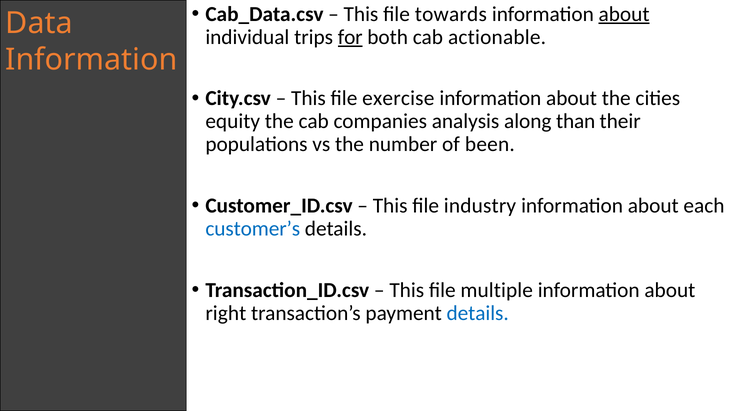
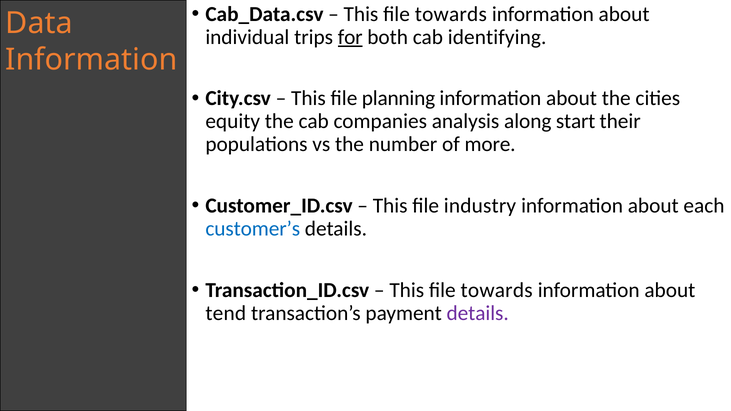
about at (624, 14) underline: present -> none
actionable: actionable -> identifying
exercise: exercise -> planning
than: than -> start
been: been -> more
multiple at (497, 290): multiple -> towards
right: right -> tend
details at (478, 313) colour: blue -> purple
